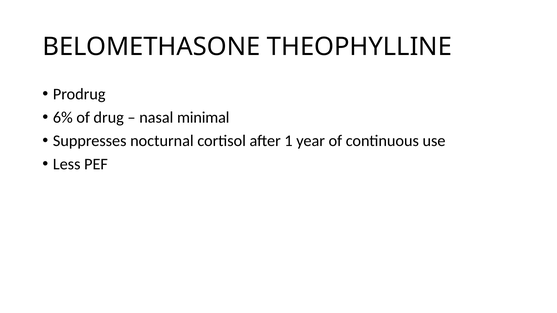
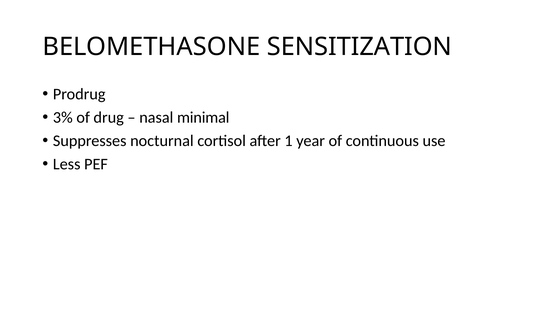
THEOPHYLLINE: THEOPHYLLINE -> SENSITIZATION
6%: 6% -> 3%
